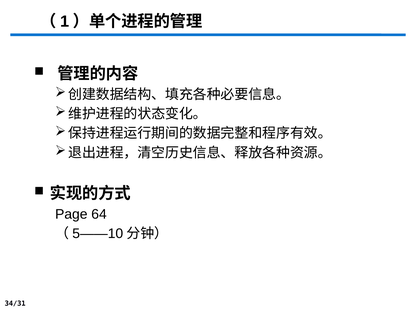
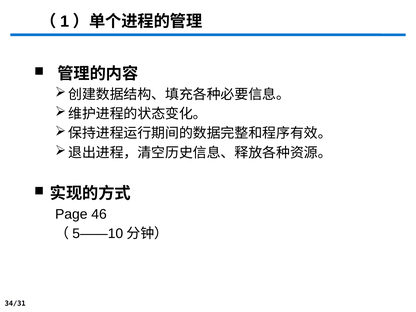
64: 64 -> 46
